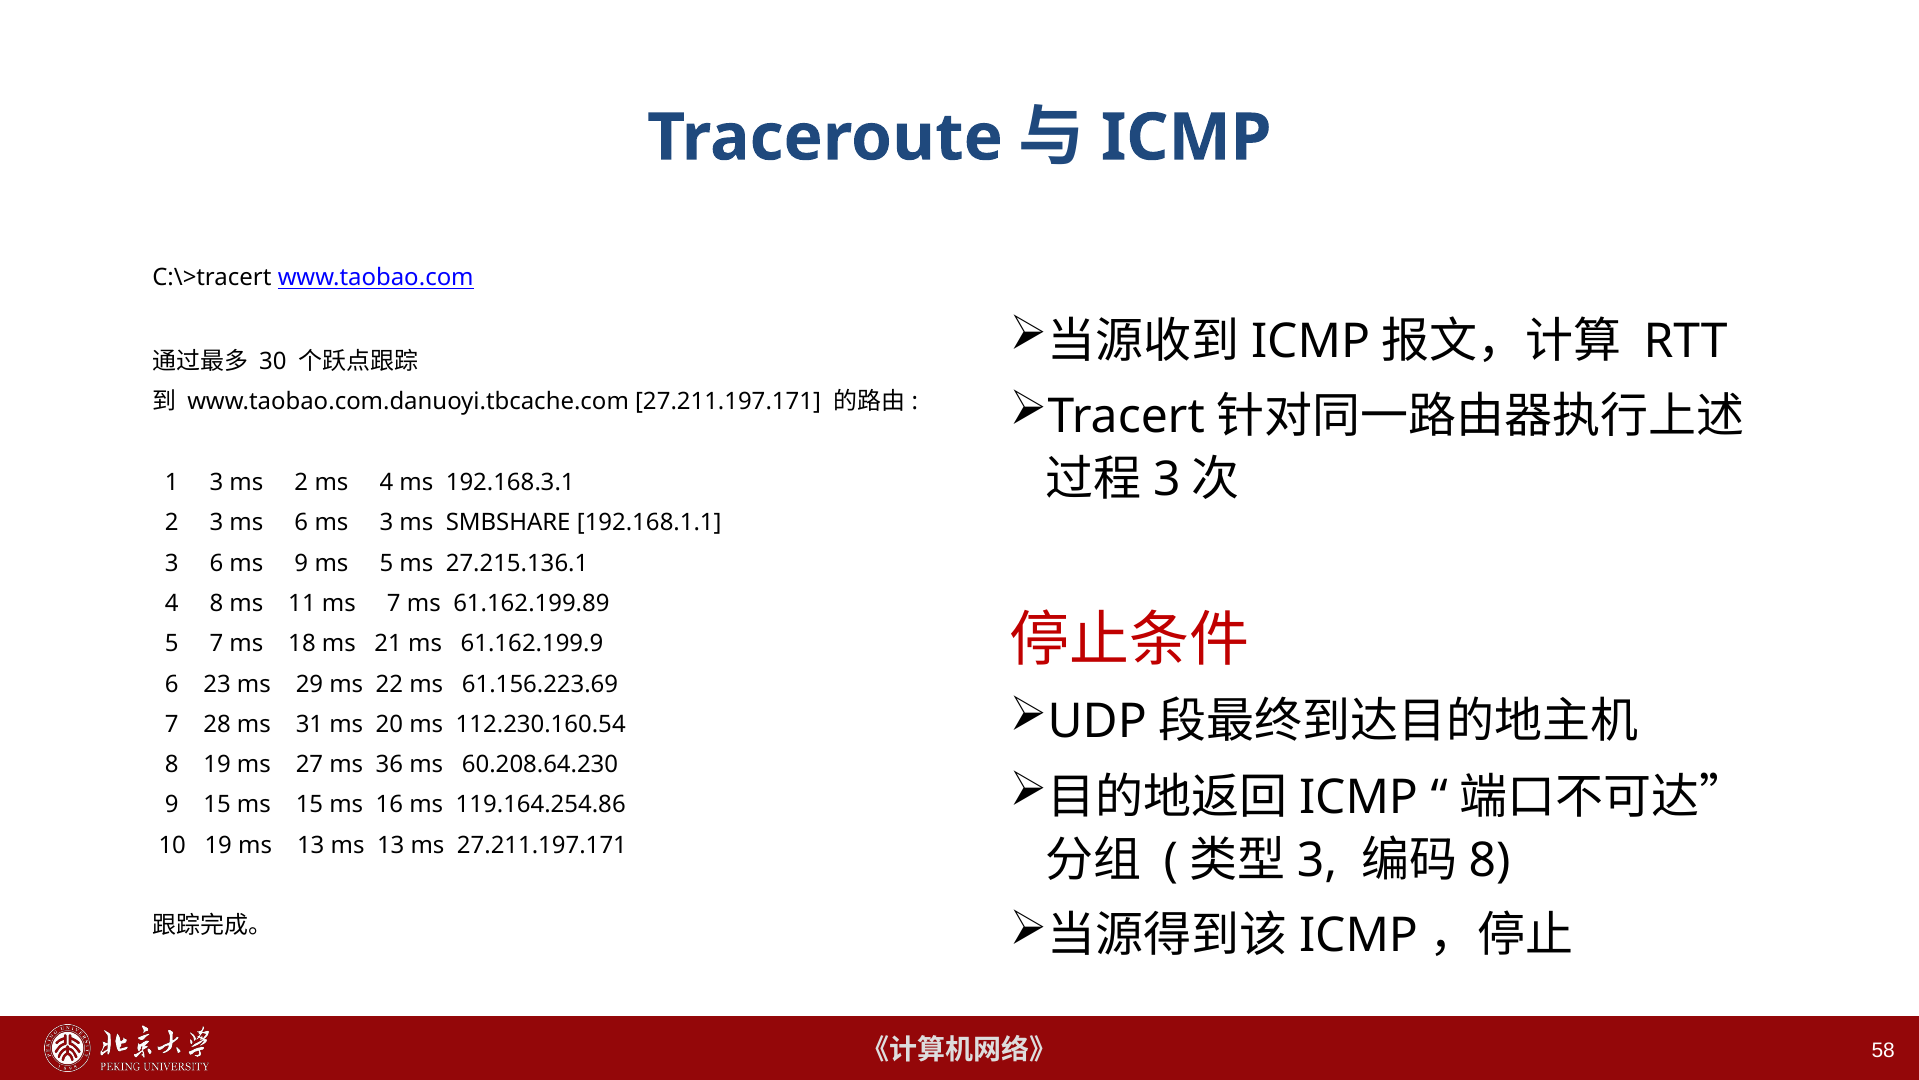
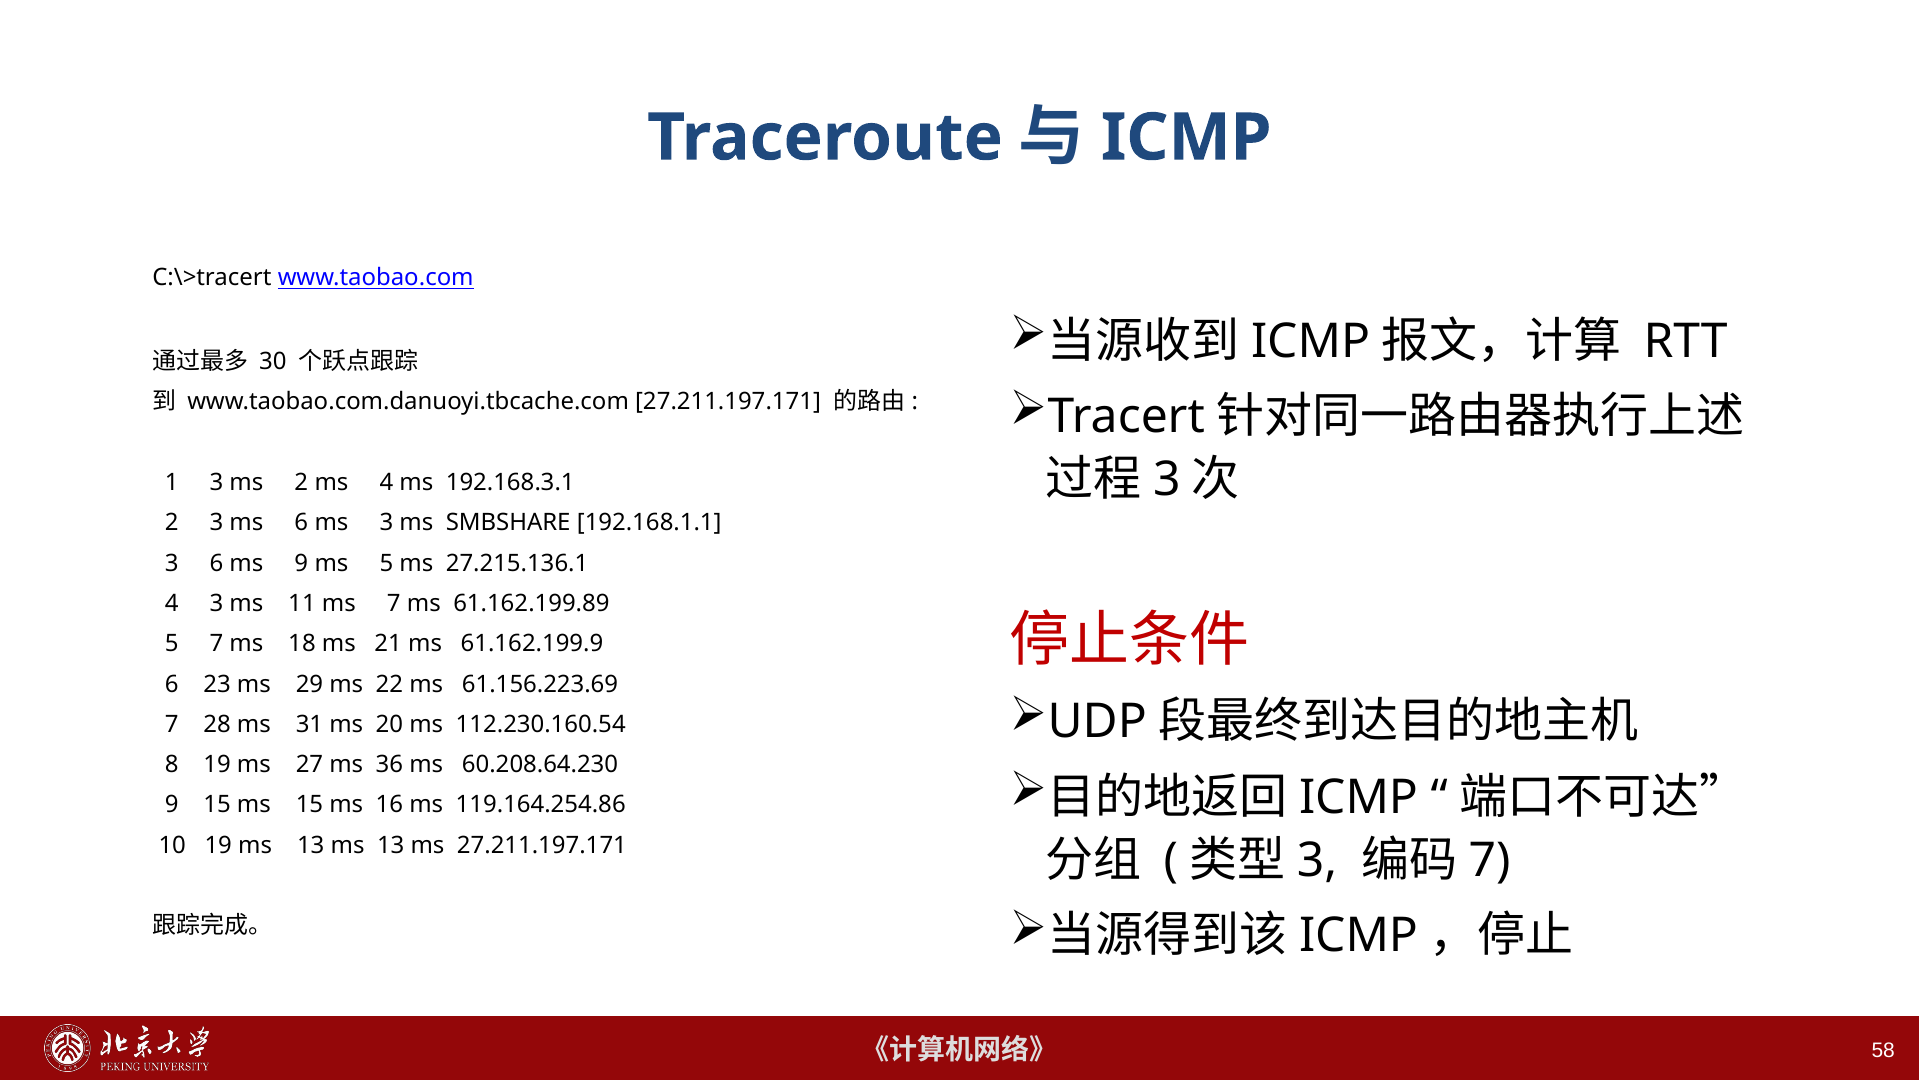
4 8: 8 -> 3
8 at (1490, 860): 8 -> 7
